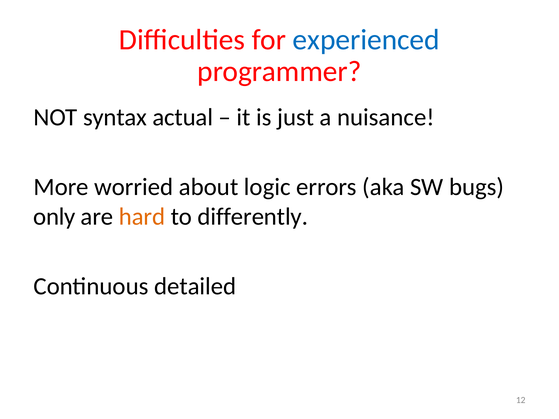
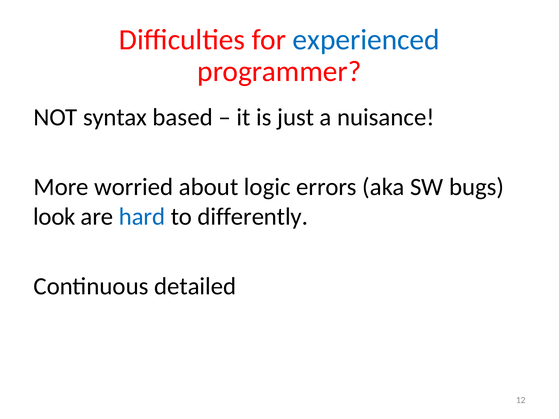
actual: actual -> based
only: only -> look
hard colour: orange -> blue
